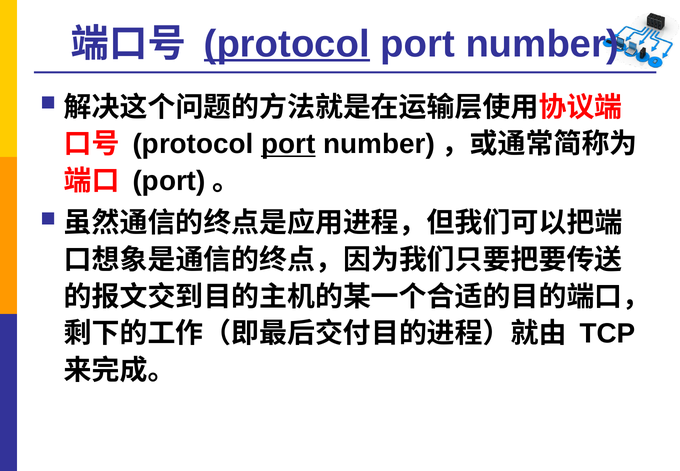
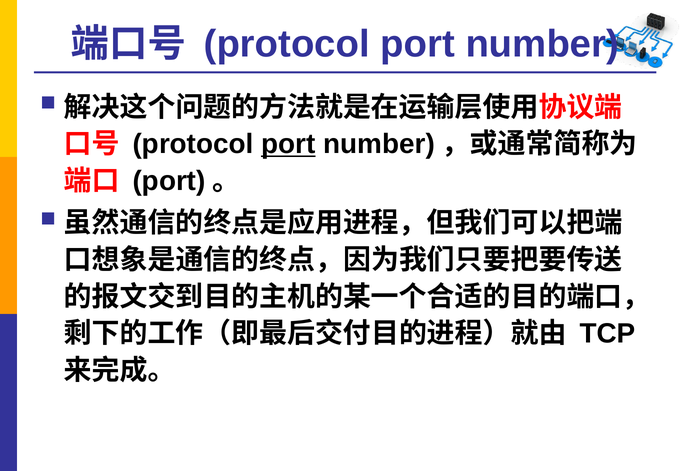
protocol at (287, 44) underline: present -> none
